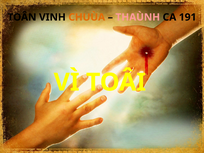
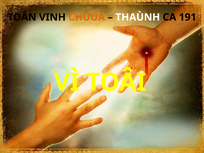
THAÙNH colour: pink -> white
